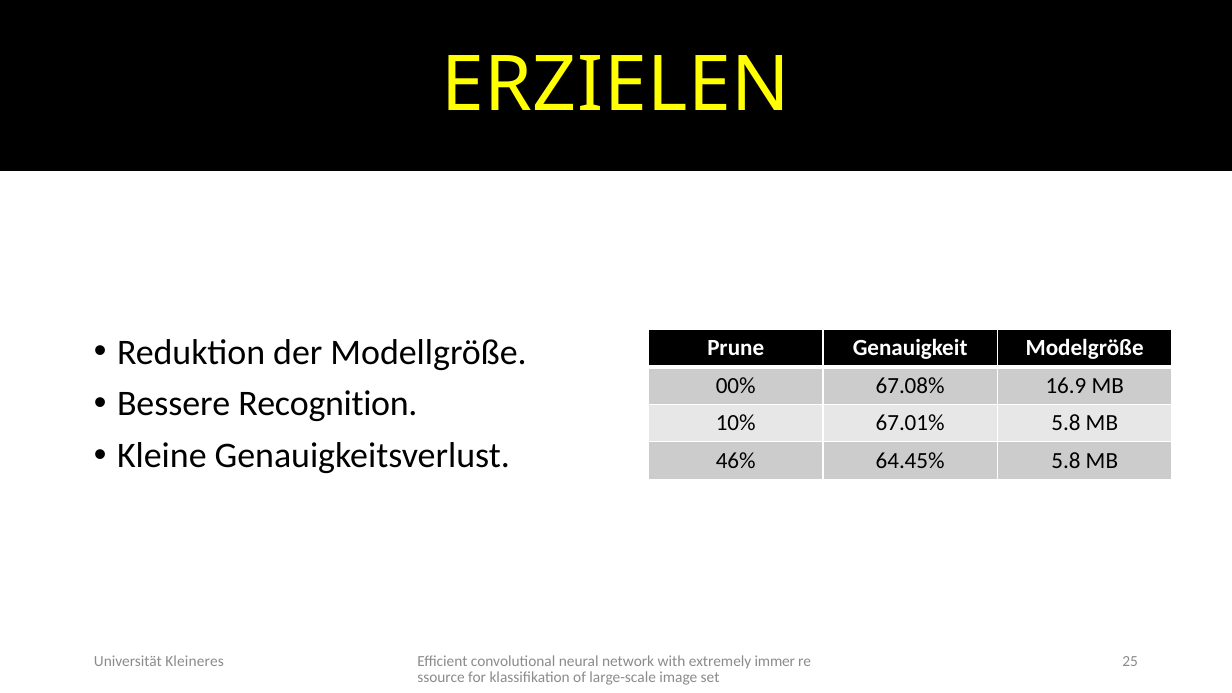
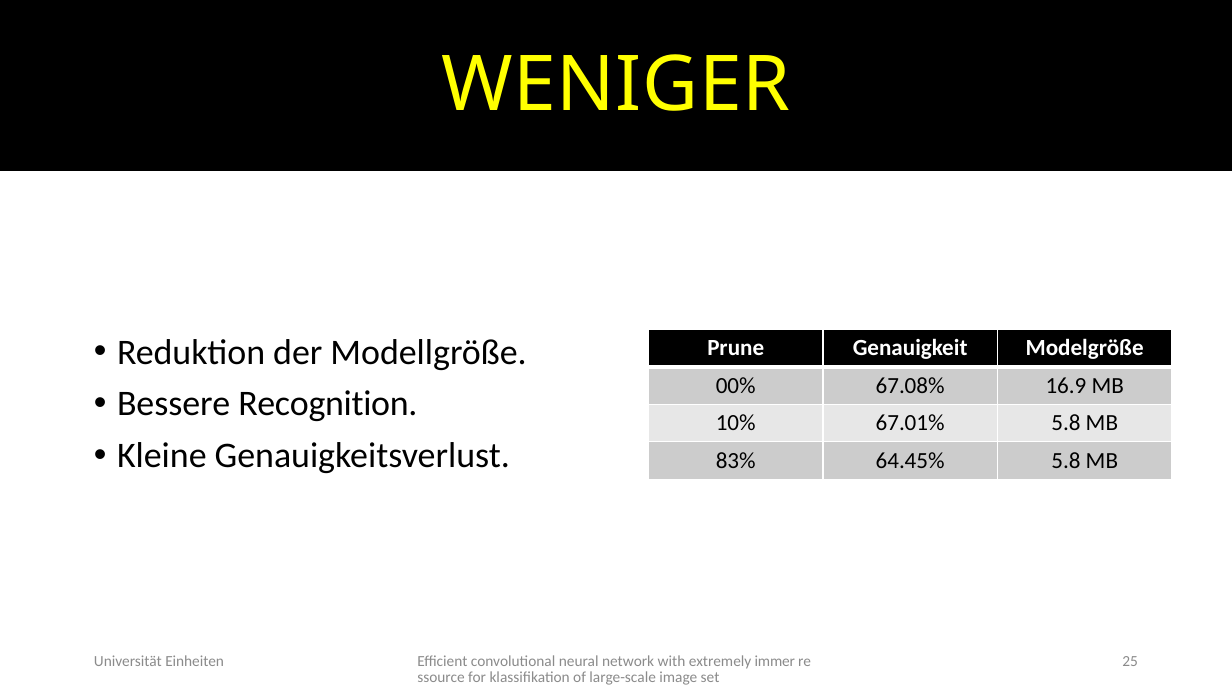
ERZIELEN: ERZIELEN -> WENIGER
46%: 46% -> 83%
Kleineres: Kleineres -> Einheiten
